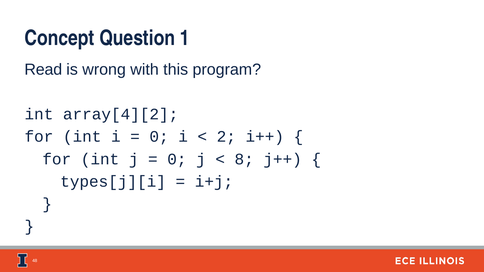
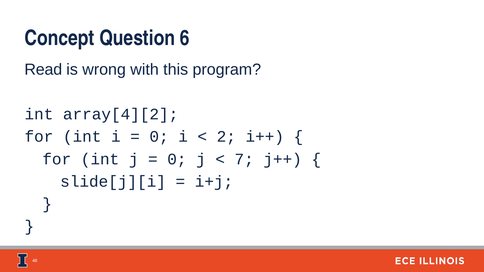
1: 1 -> 6
8: 8 -> 7
types[j][i: types[j][i -> slide[j][i
